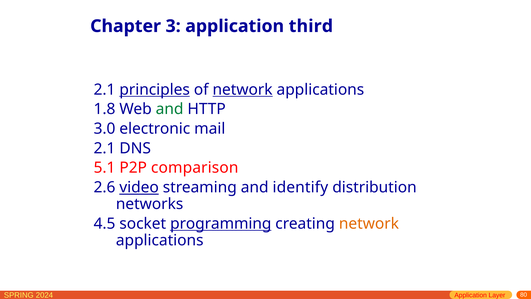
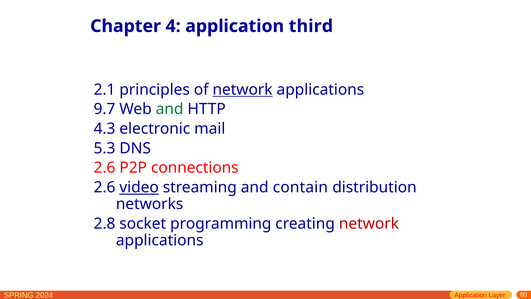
3: 3 -> 4
principles underline: present -> none
1.8: 1.8 -> 9.7
3.0: 3.0 -> 4.3
2.1 at (105, 148): 2.1 -> 5.3
5.1 at (105, 168): 5.1 -> 2.6
comparison: comparison -> connections
identify: identify -> contain
4.5: 4.5 -> 2.8
programming underline: present -> none
network at (369, 223) colour: orange -> red
